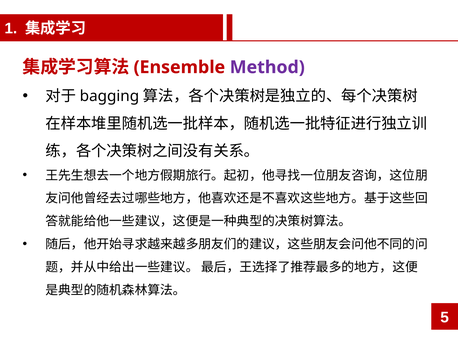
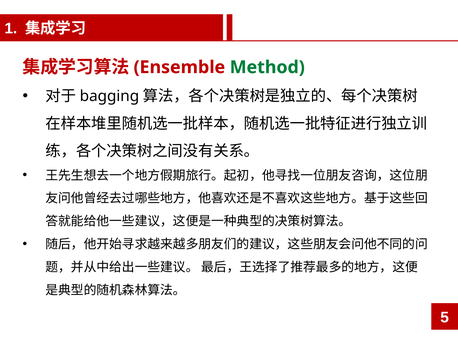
Method colour: purple -> green
